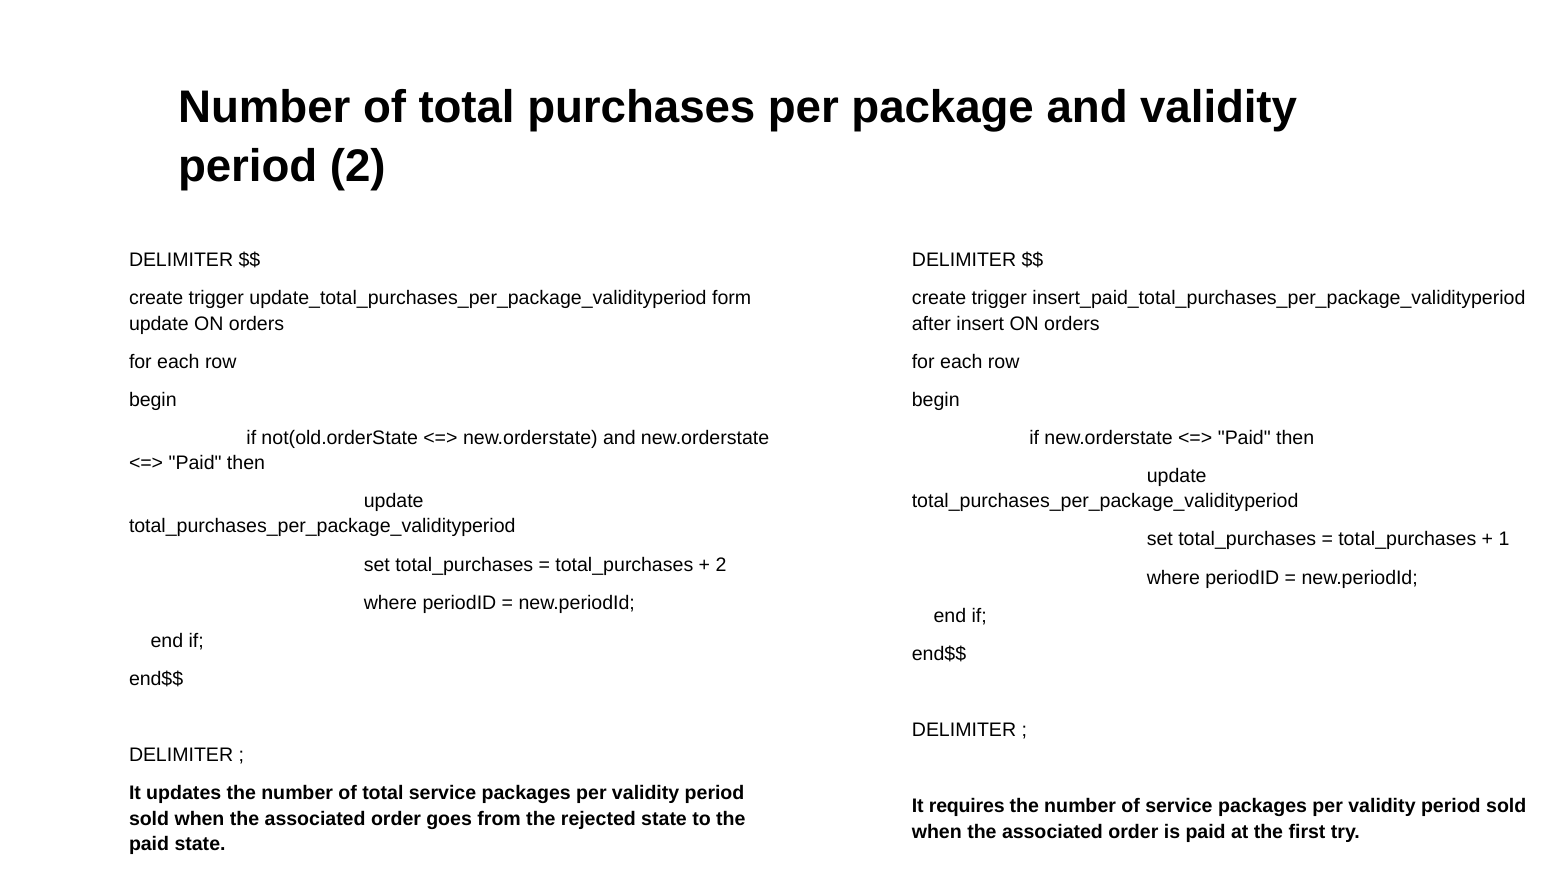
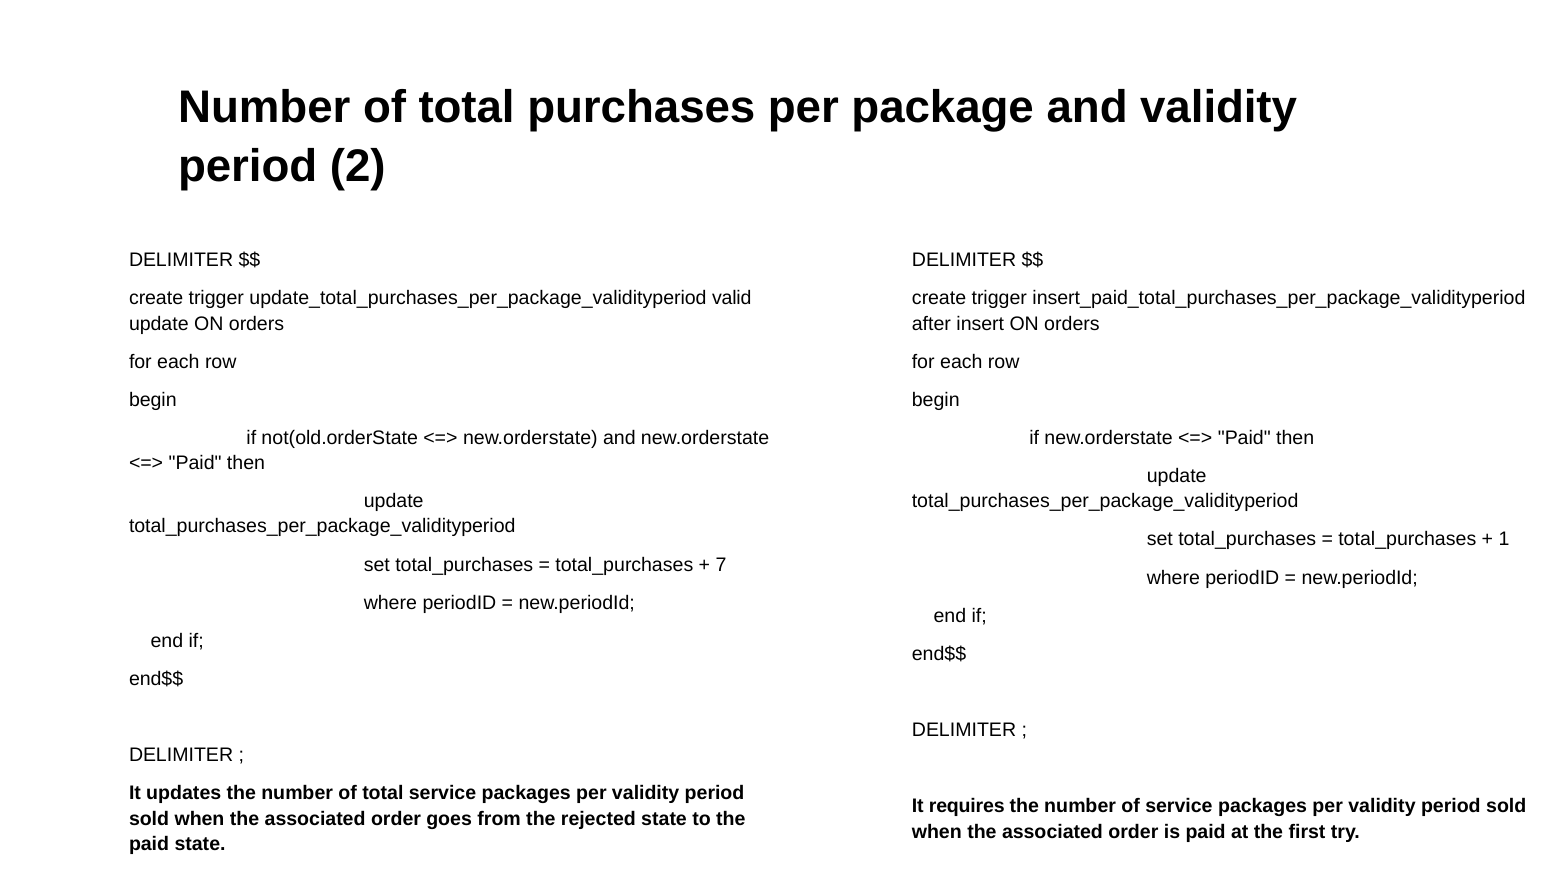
form: form -> valid
2 at (721, 564): 2 -> 7
